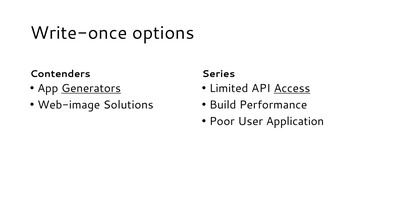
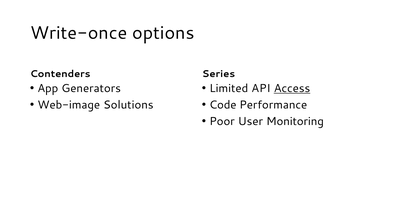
Generators underline: present -> none
Build: Build -> Code
Application: Application -> Monitoring
